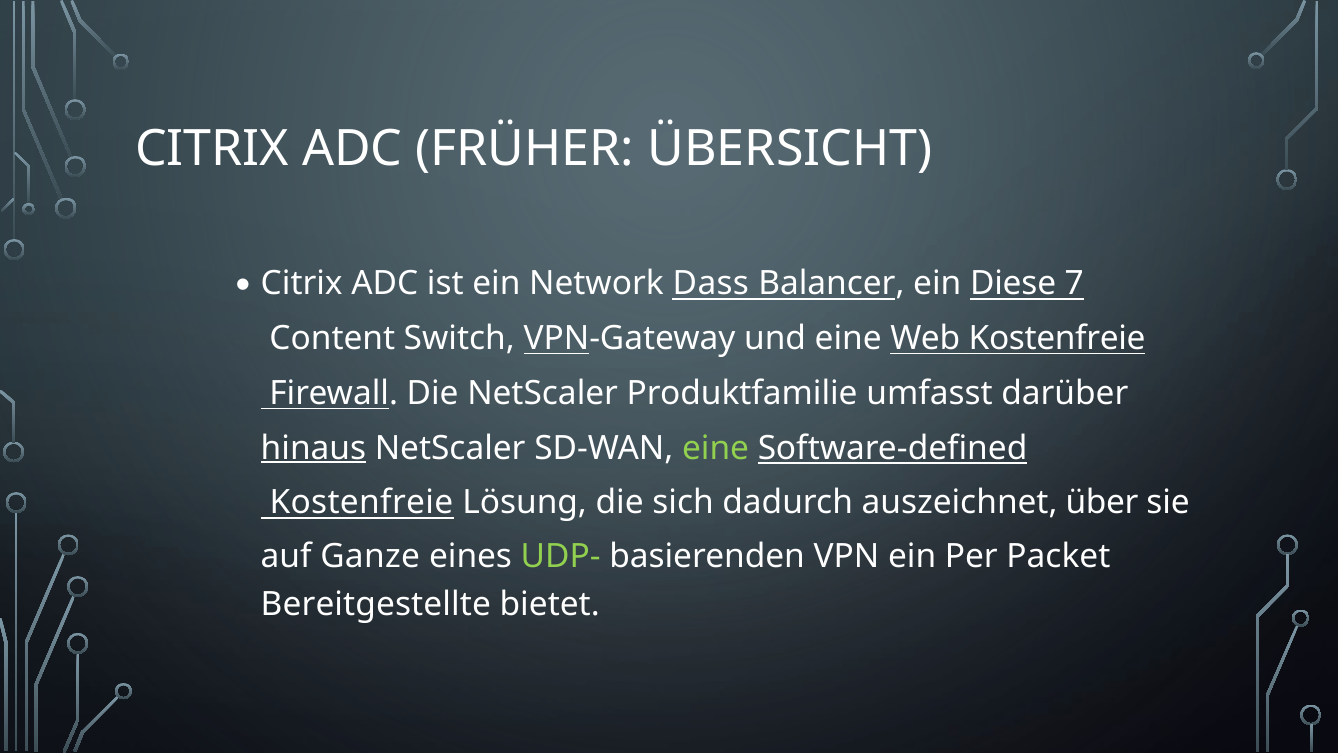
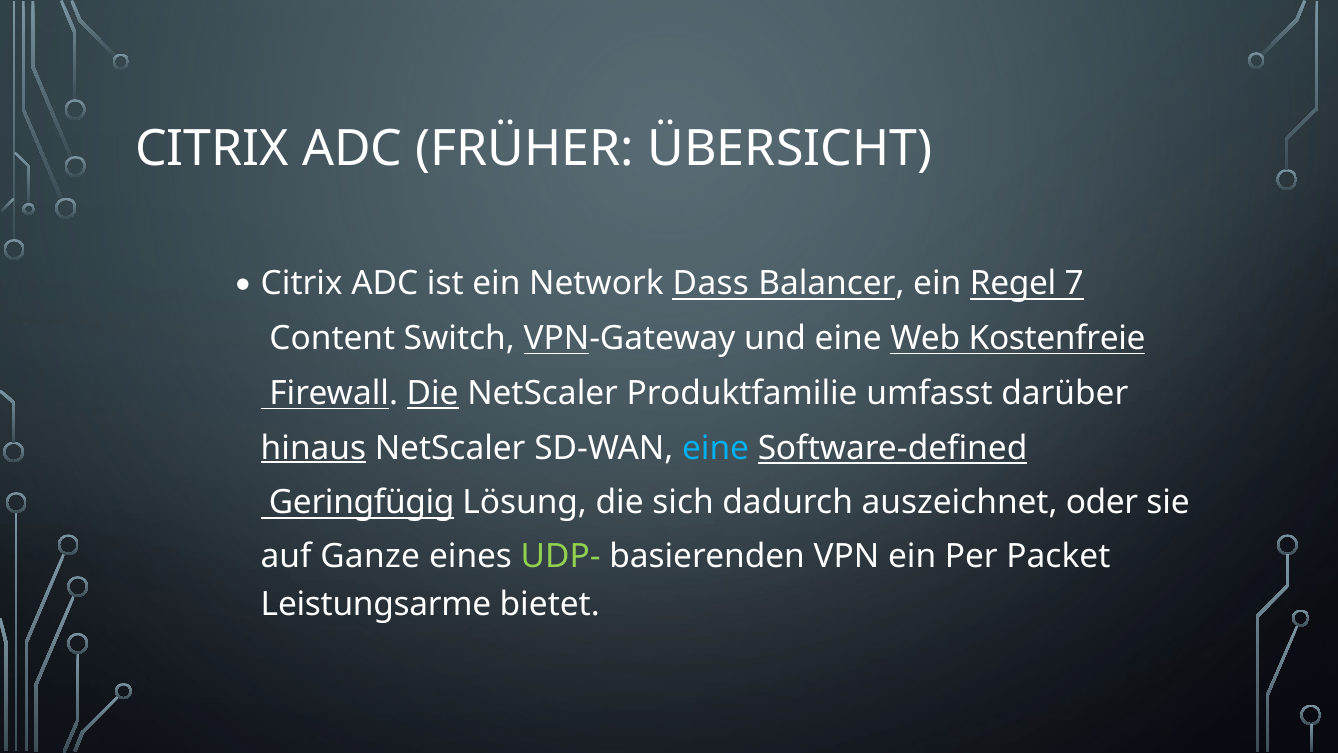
Diese: Diese -> Regel
Die at (433, 393) underline: none -> present
eine at (716, 448) colour: light green -> light blue
Kostenfreie at (361, 503): Kostenfreie -> Geringfügig
über: über -> oder
Bereitgestellte: Bereitgestellte -> Leistungsarme
